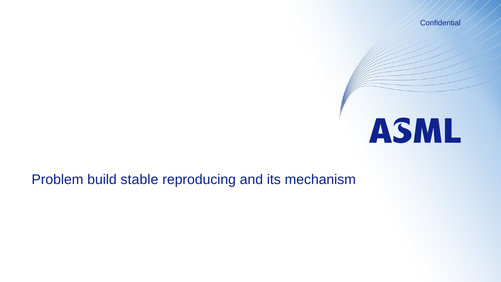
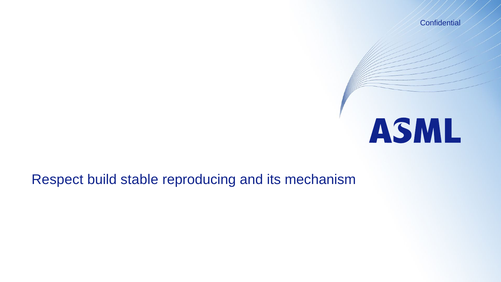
Problem: Problem -> Respect
